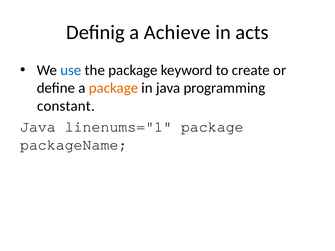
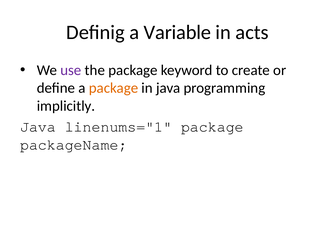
Achieve: Achieve -> Variable
use colour: blue -> purple
constant: constant -> implicitly
